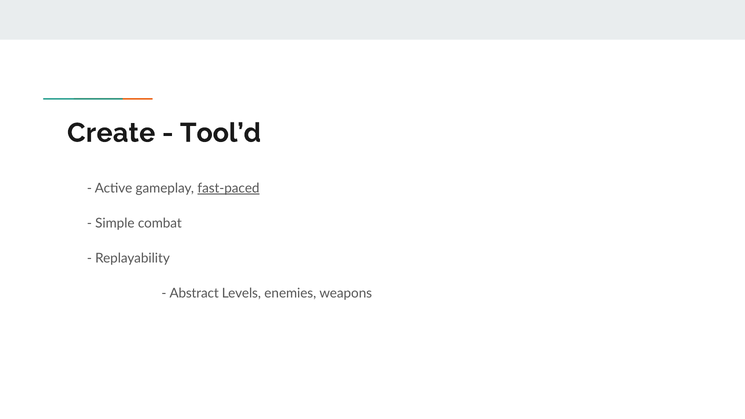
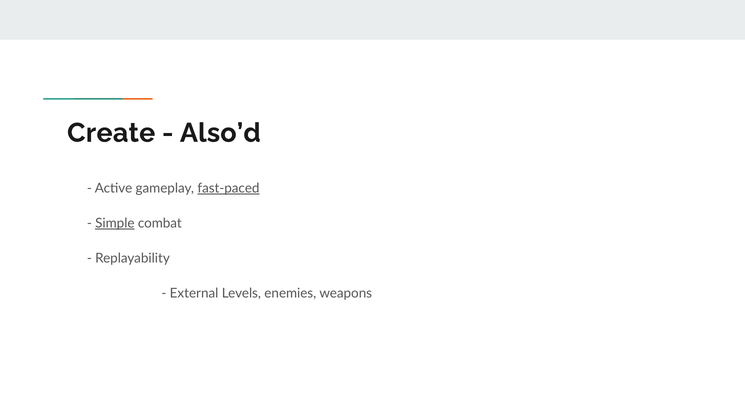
Tool’d: Tool’d -> Also’d
Simple underline: none -> present
Abstract: Abstract -> External
